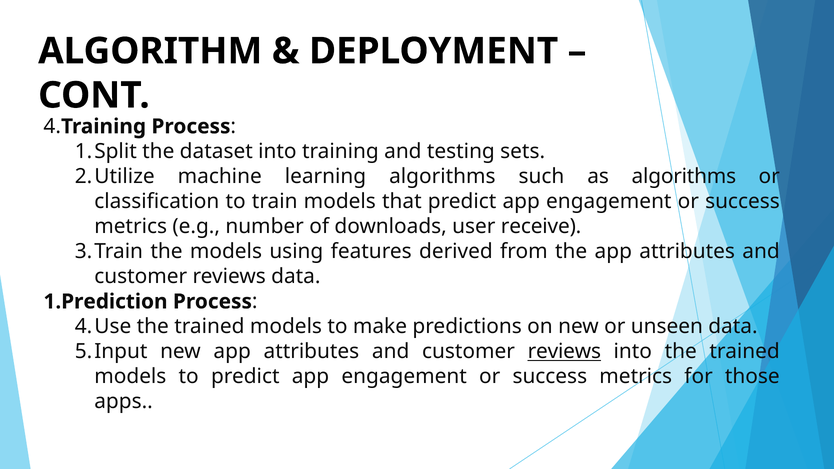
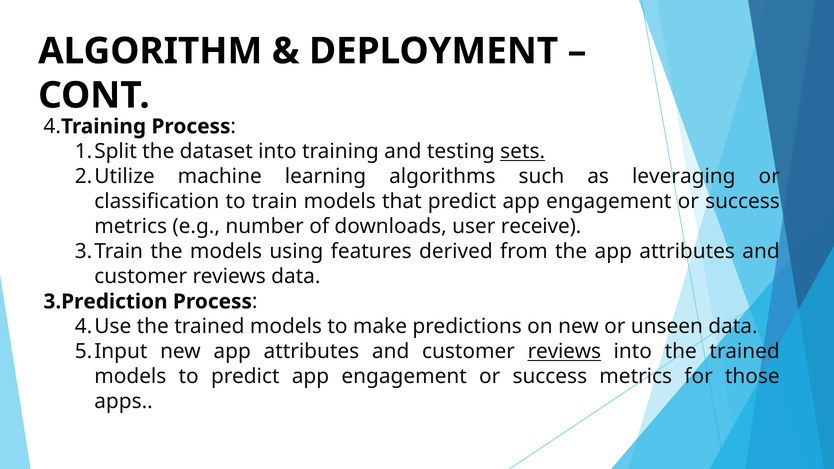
sets underline: none -> present
as algorithms: algorithms -> leveraging
1.Prediction: 1.Prediction -> 3.Prediction
